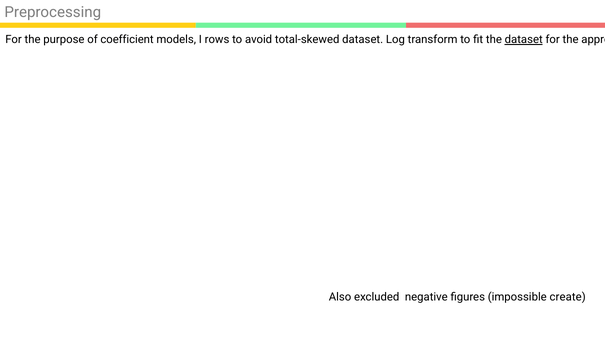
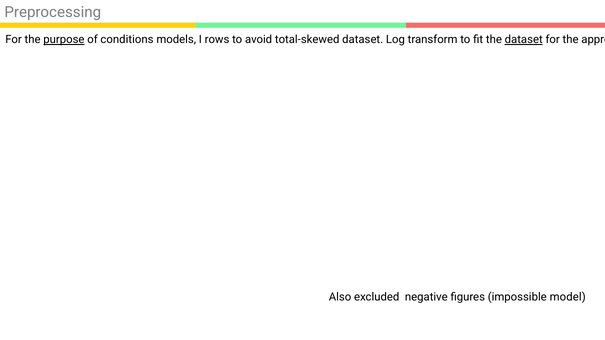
purpose underline: none -> present
coefficient: coefficient -> conditions
impossible create: create -> model
